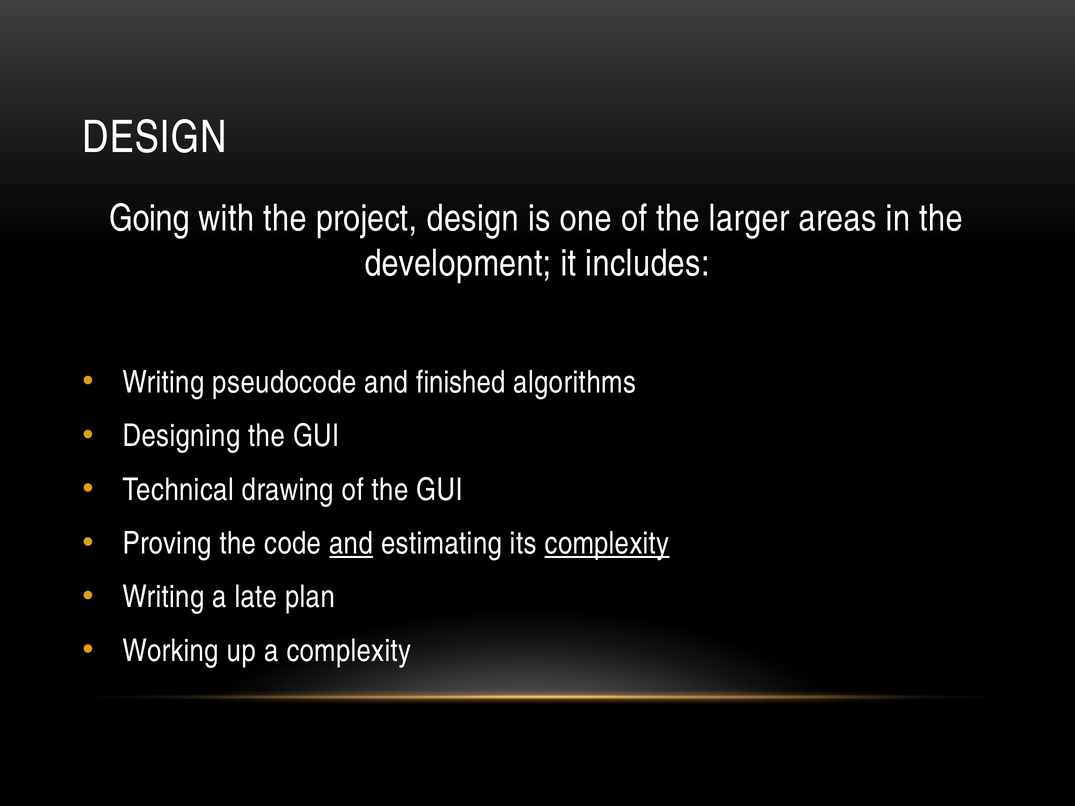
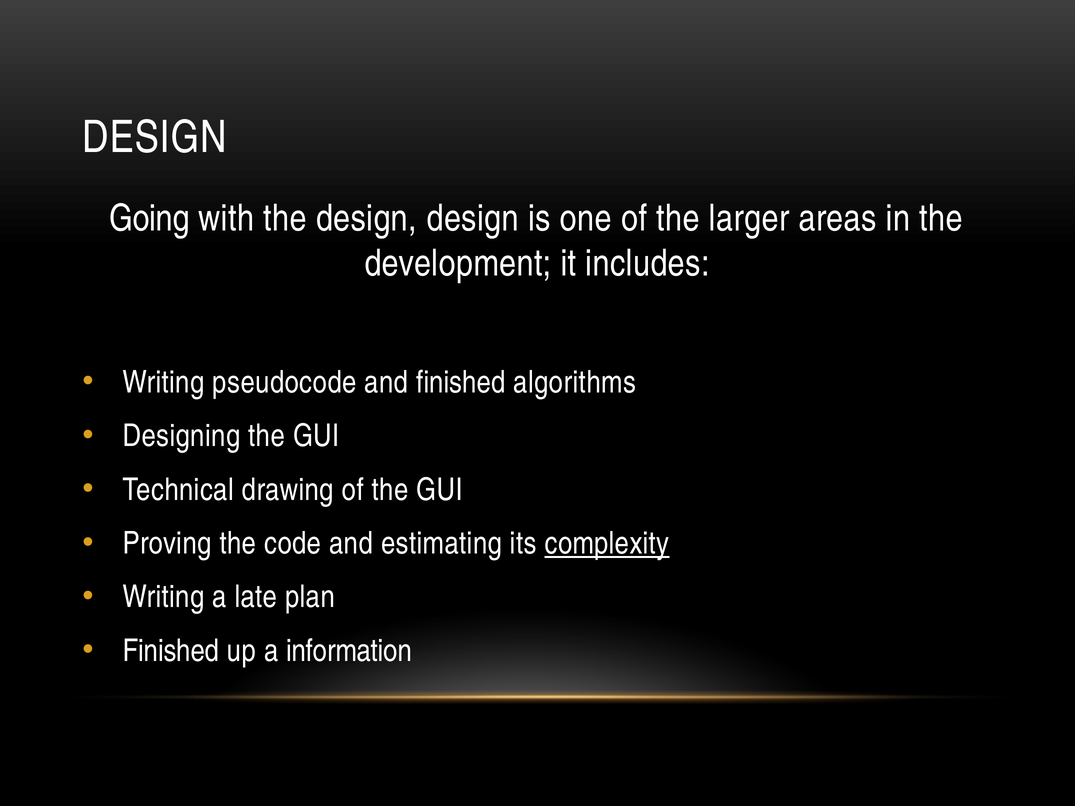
the project: project -> design
and at (351, 544) underline: present -> none
Working at (171, 651): Working -> Finished
a complexity: complexity -> information
